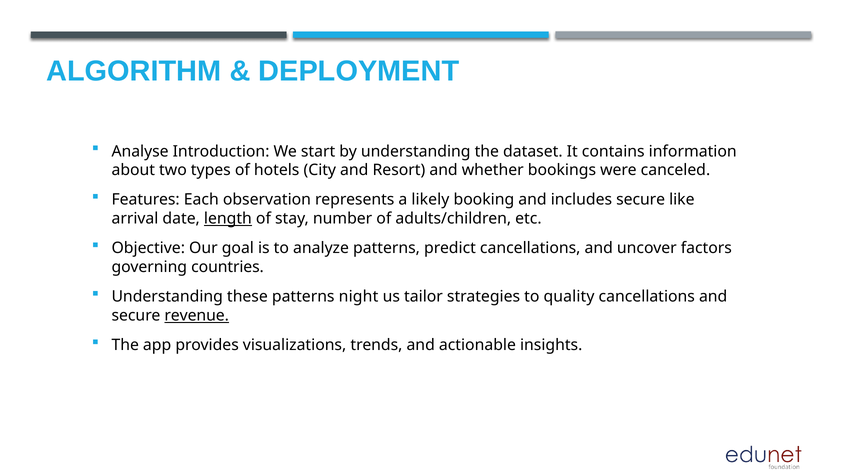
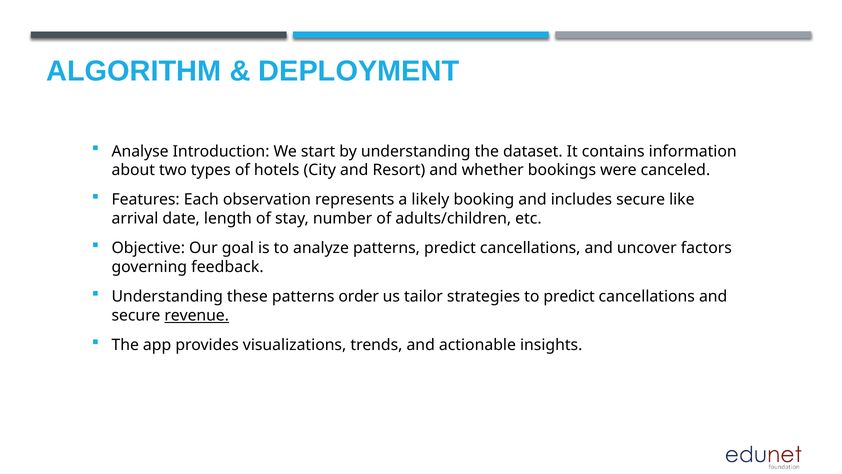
length underline: present -> none
countries: countries -> feedback
night: night -> order
to quality: quality -> predict
